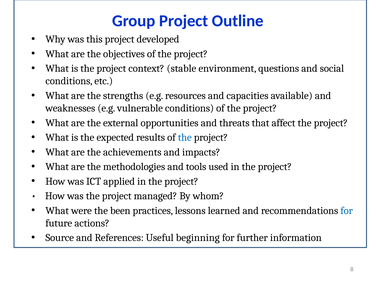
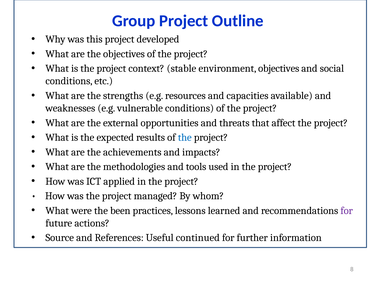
environment questions: questions -> objectives
for at (347, 211) colour: blue -> purple
beginning: beginning -> continued
